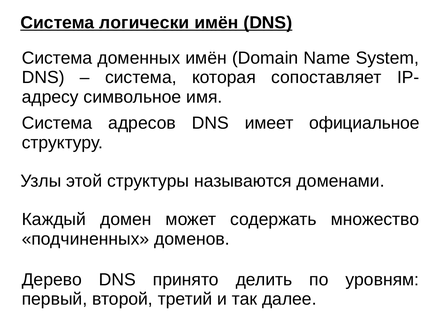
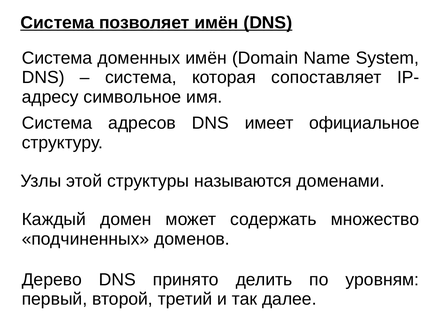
логически: логически -> позволяет
